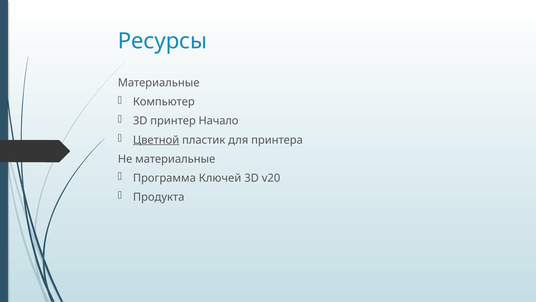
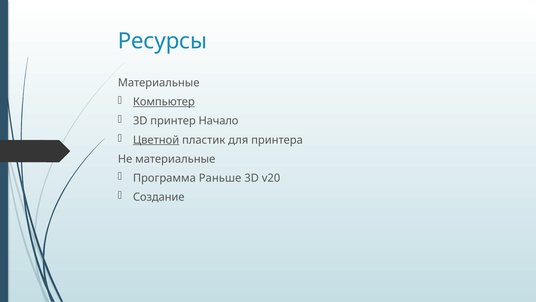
Компьютер underline: none -> present
Ключей: Ключей -> Раньше
Продукта: Продукта -> Создание
